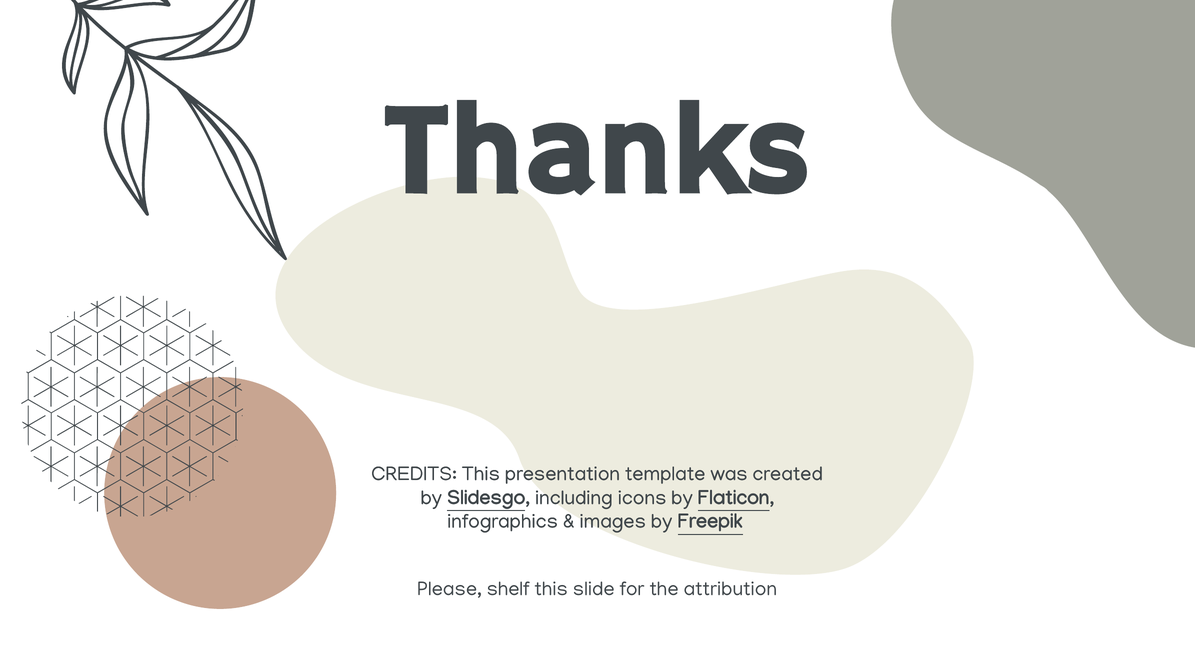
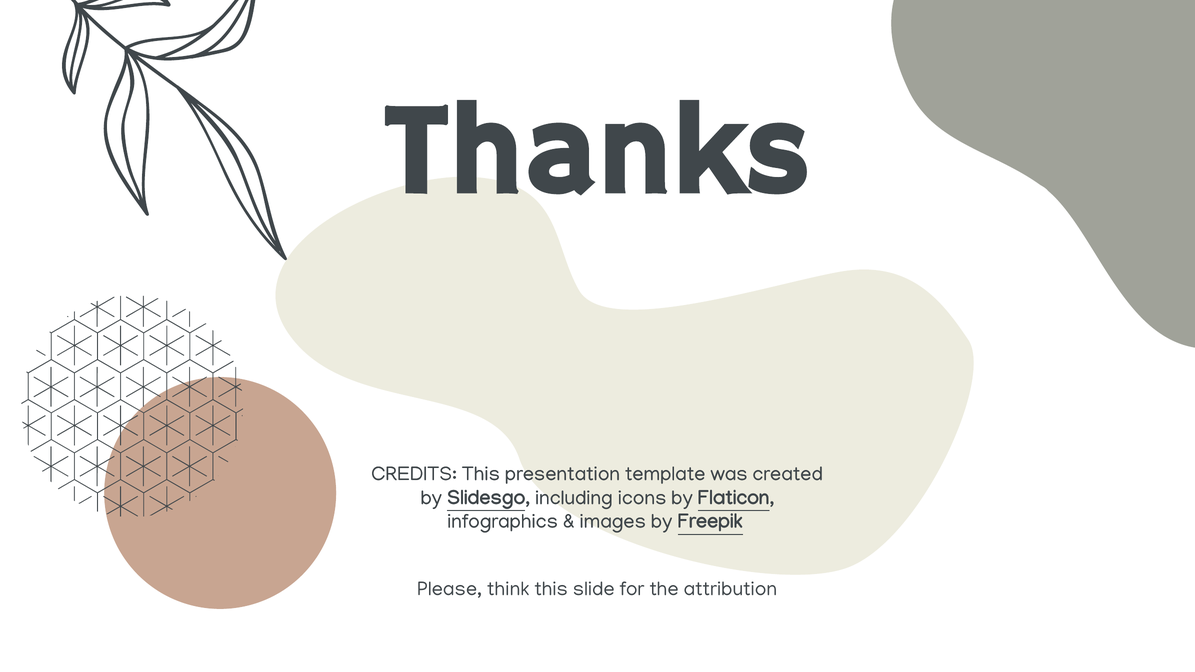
shelf: shelf -> think
